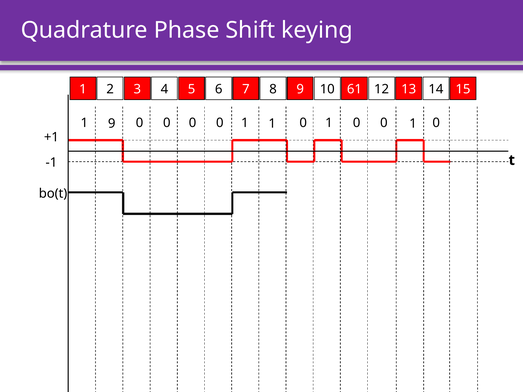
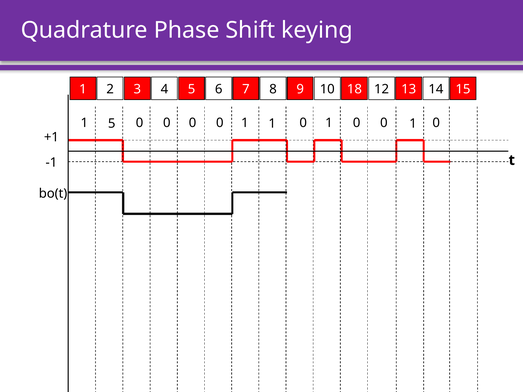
61: 61 -> 18
1 9: 9 -> 5
